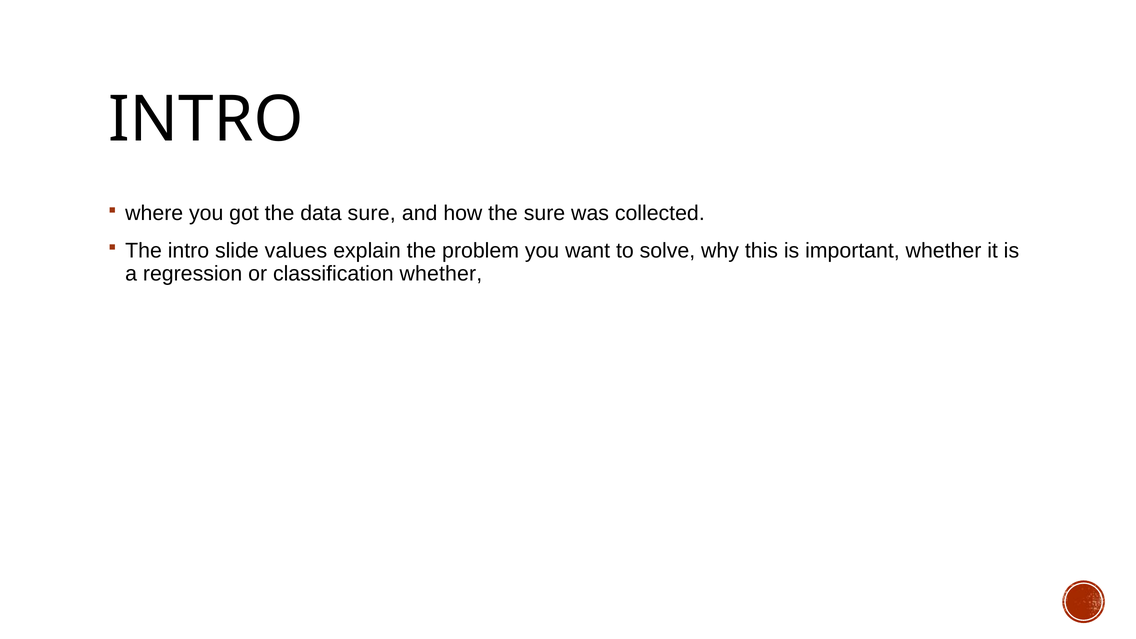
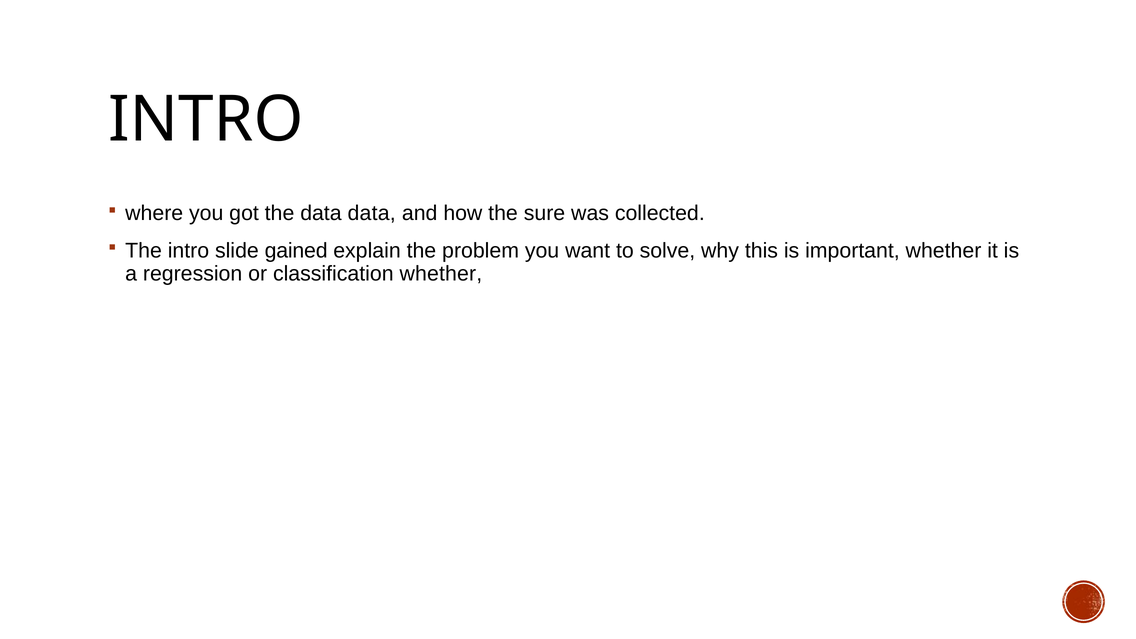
data sure: sure -> data
values: values -> gained
